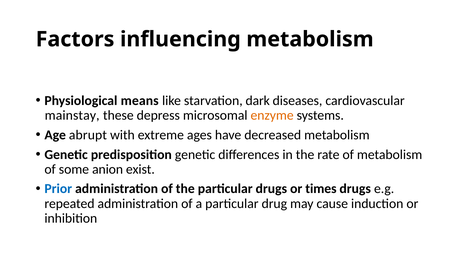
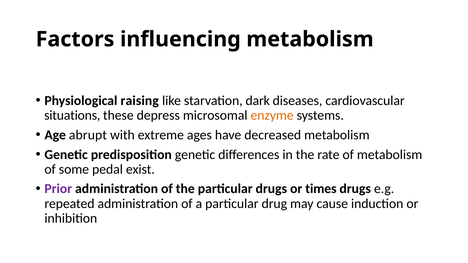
means: means -> raising
mainstay: mainstay -> situations
anion: anion -> pedal
Prior colour: blue -> purple
